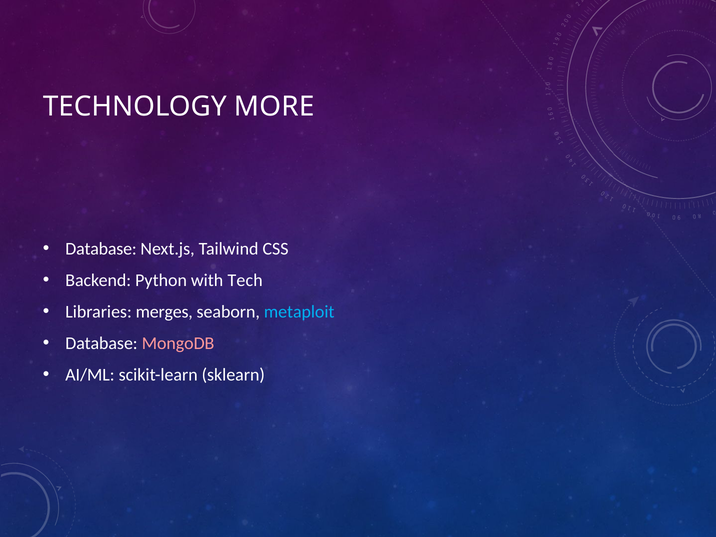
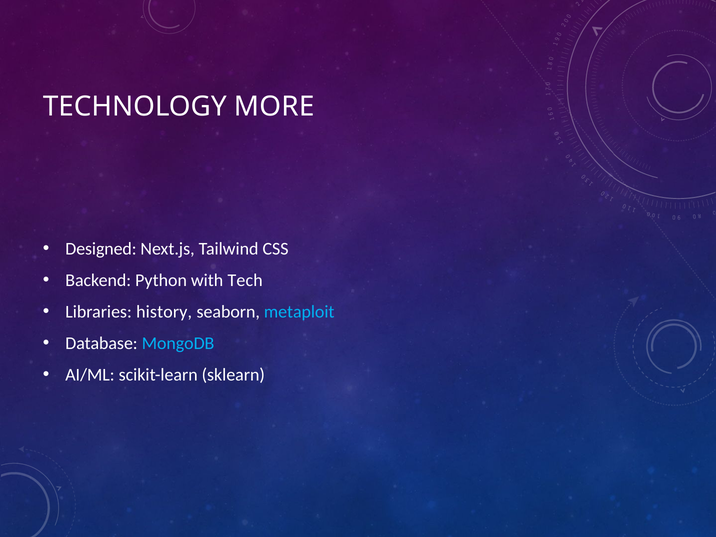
Database at (101, 249): Database -> Designed
merges: merges -> history
MongoDB colour: pink -> light blue
